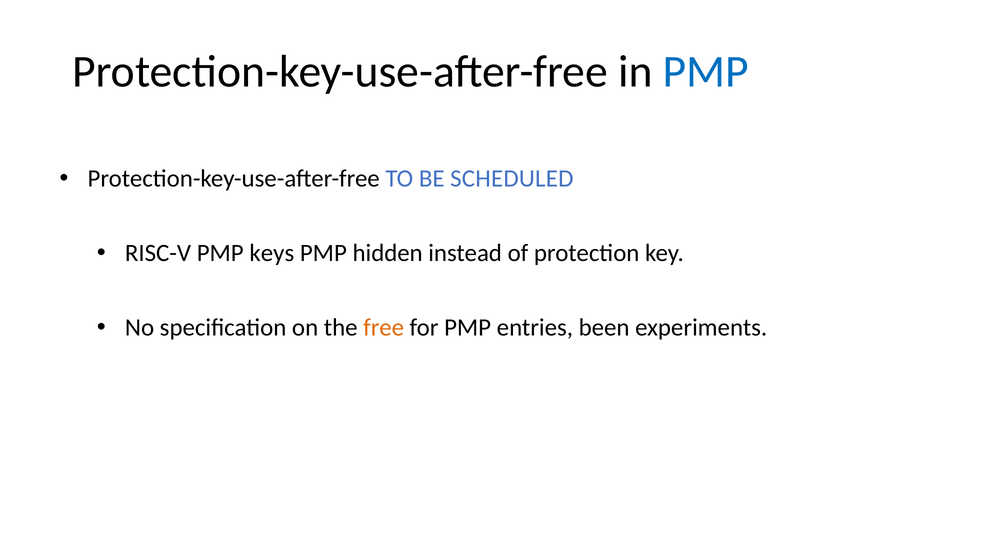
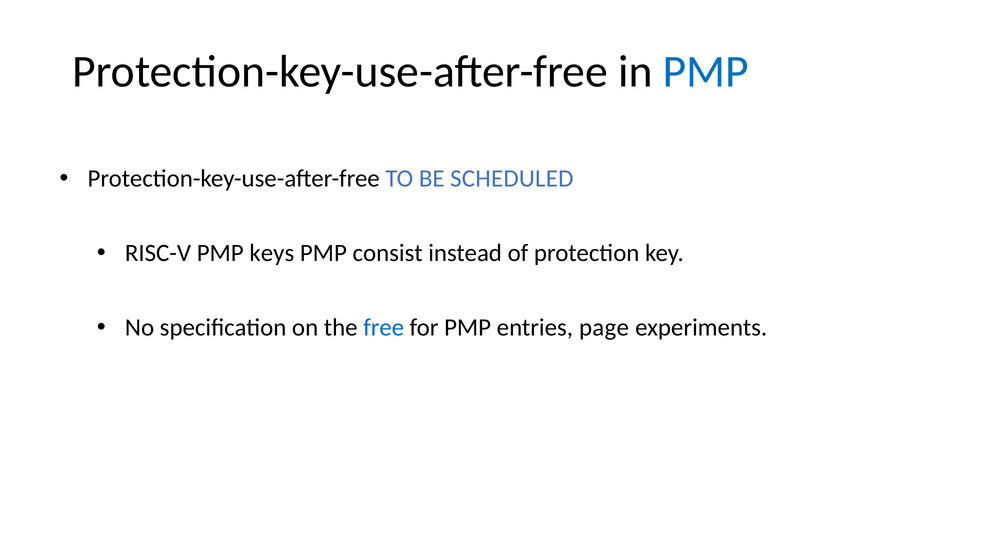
hidden: hidden -> consist
free colour: orange -> blue
been: been -> page
